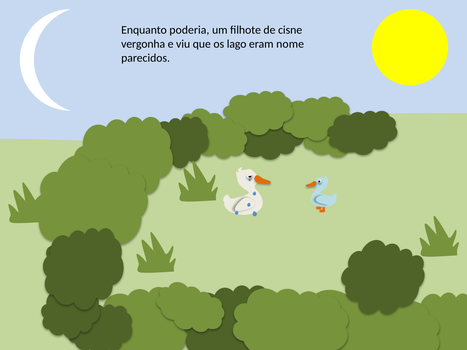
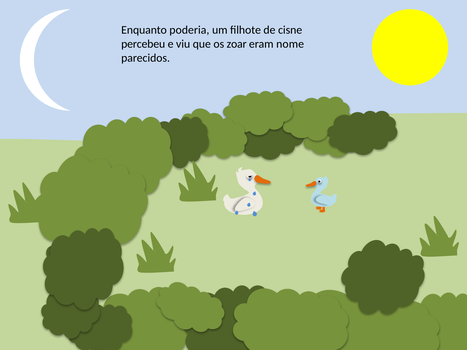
vergonha: vergonha -> percebeu
lago: lago -> zoar
